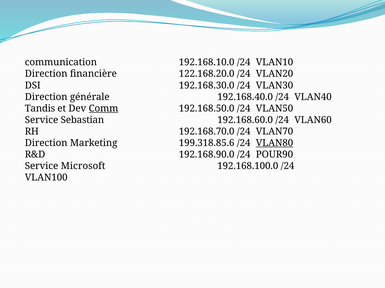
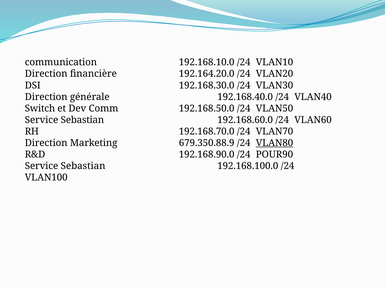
122.168.20.0: 122.168.20.0 -> 192.164.20.0
Tandis: Tandis -> Switch
Comm underline: present -> none
199.318.85.6: 199.318.85.6 -> 679.350.88.9
Microsoft at (83, 166): Microsoft -> Sebastian
